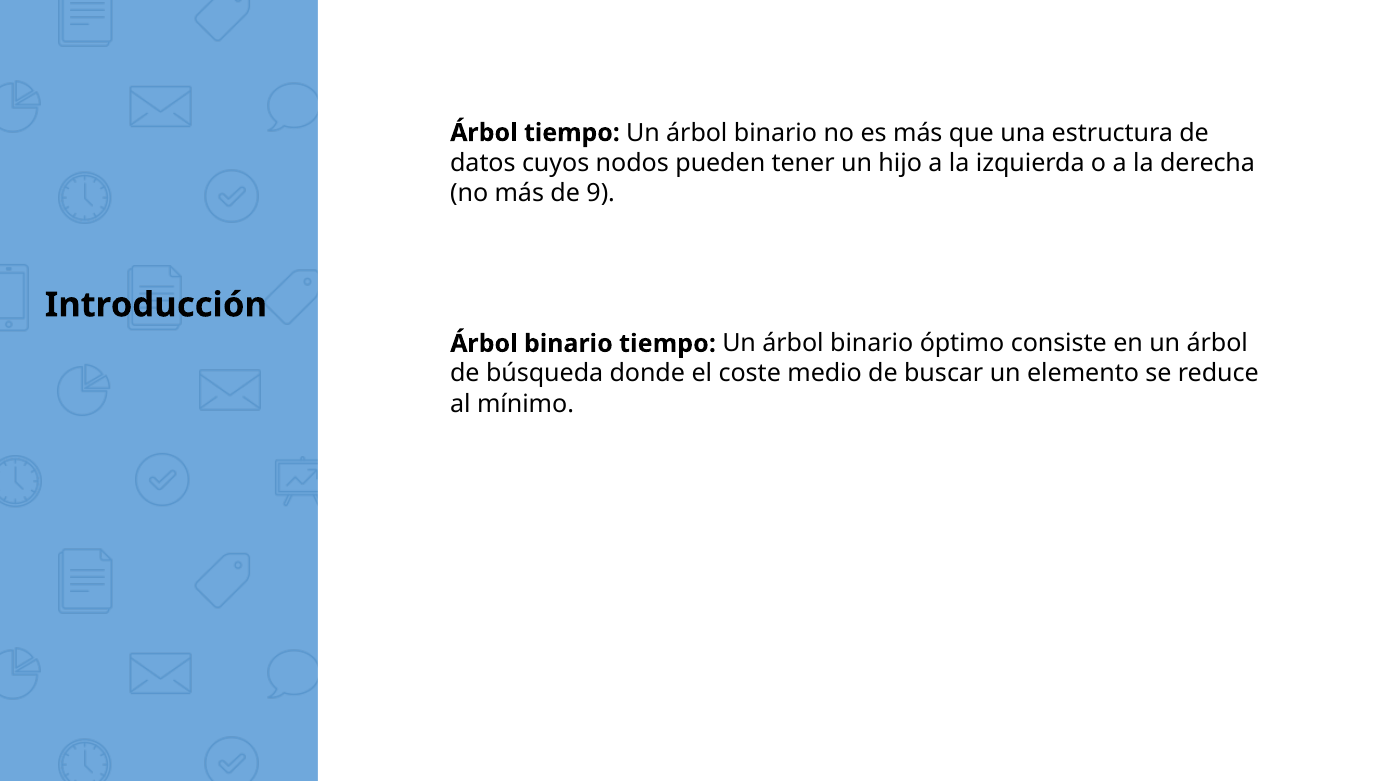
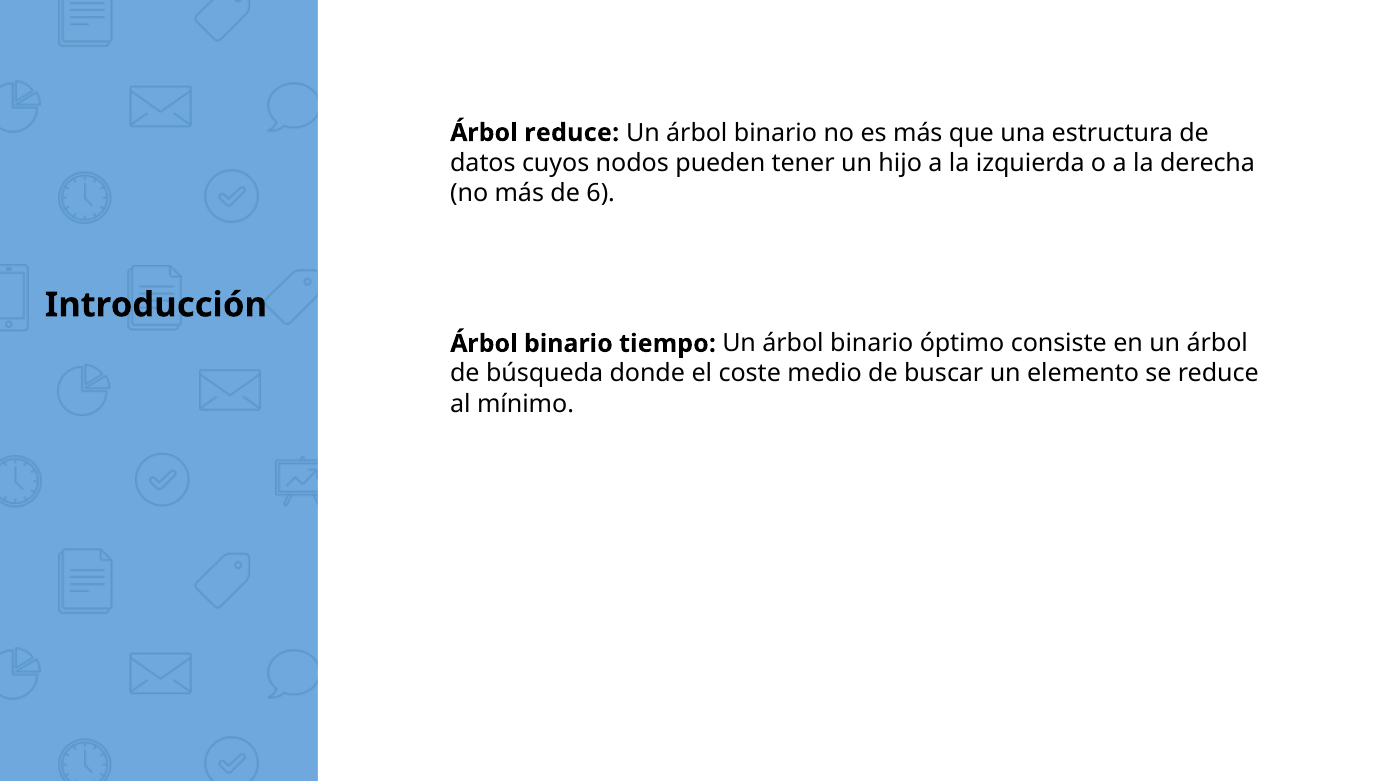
Árbol tiempo: tiempo -> reduce
9: 9 -> 6
